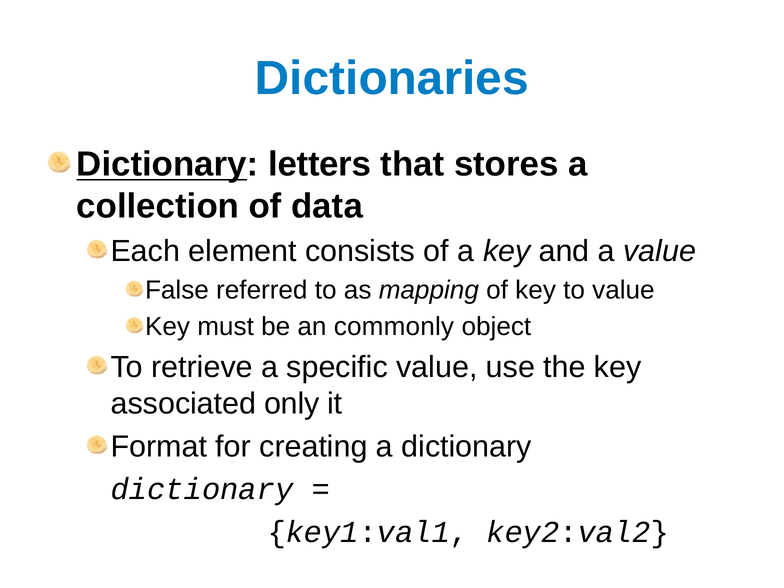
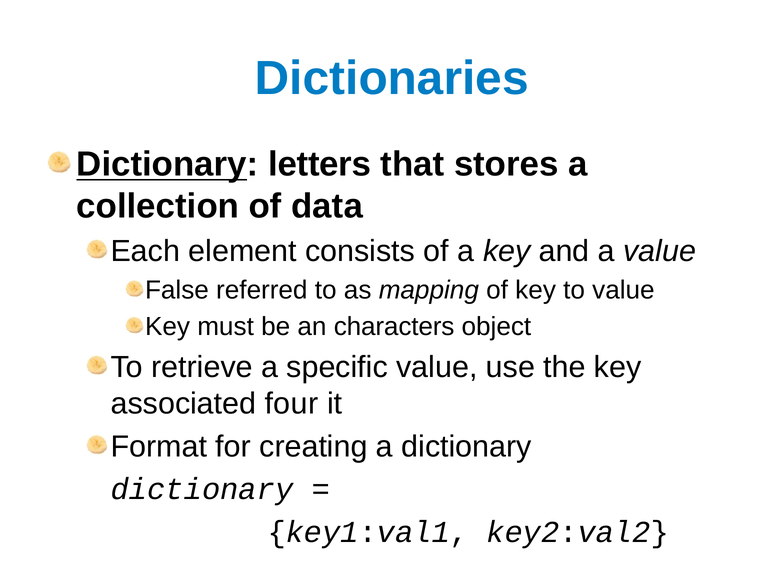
commonly: commonly -> characters
only: only -> four
